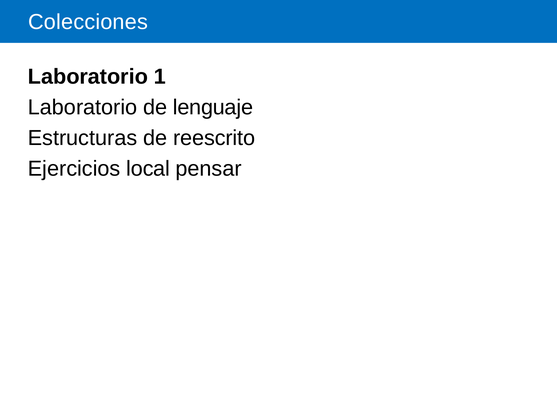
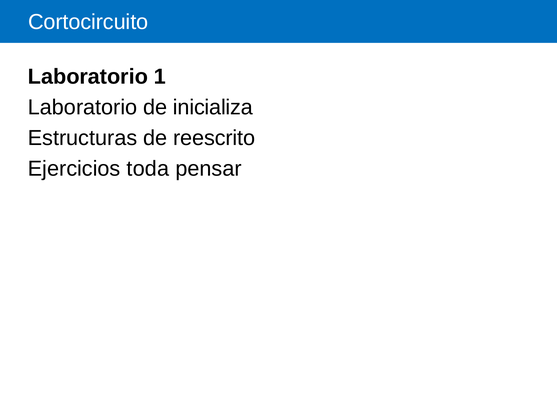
Colecciones: Colecciones -> Cortocircuito
lenguaje: lenguaje -> inicializa
local: local -> toda
